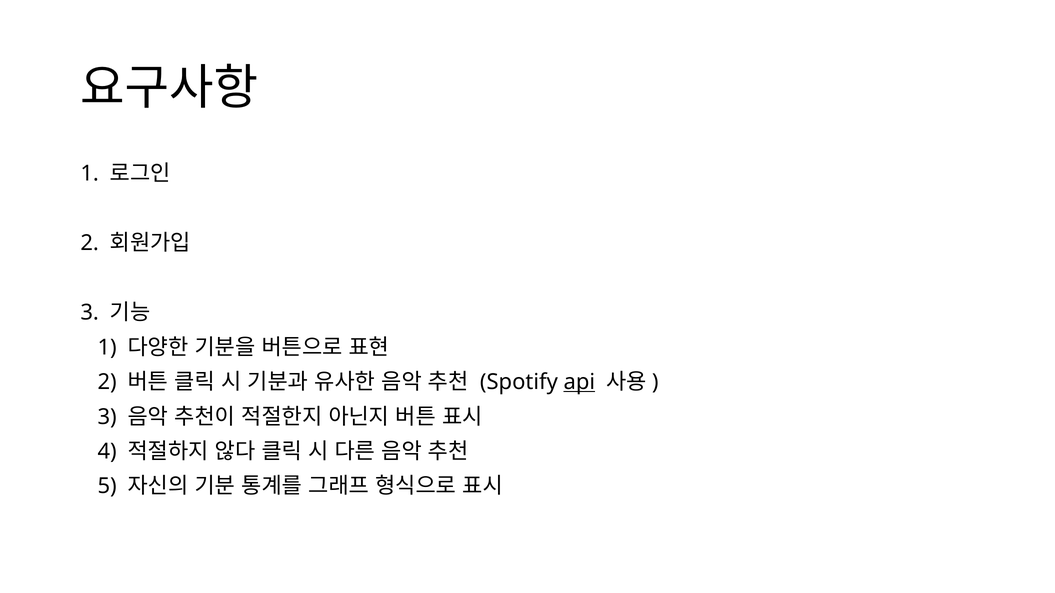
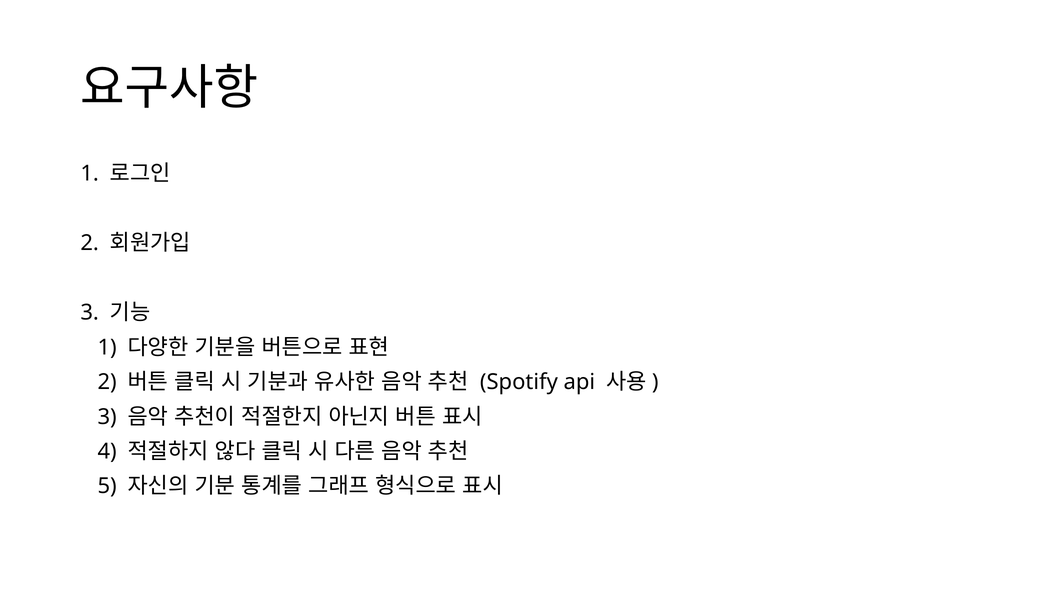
api underline: present -> none
